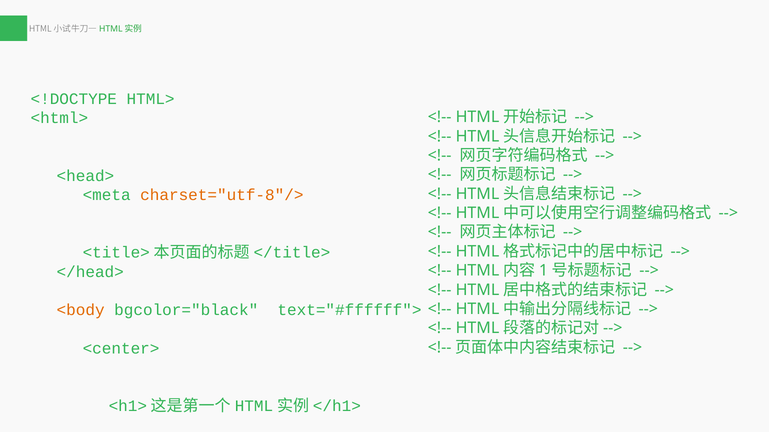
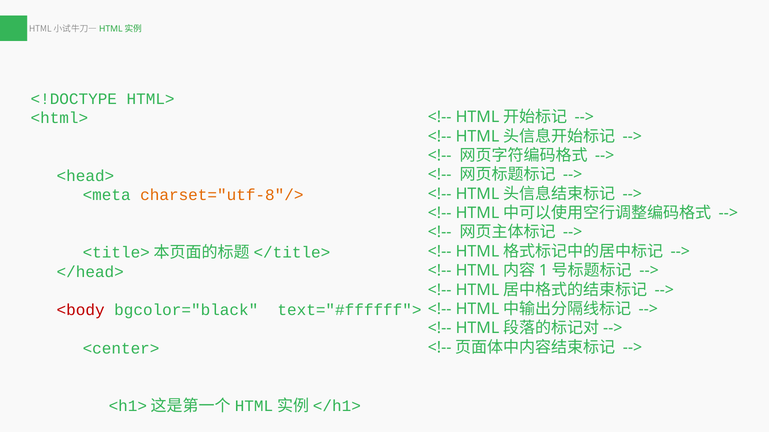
<body colour: orange -> red
